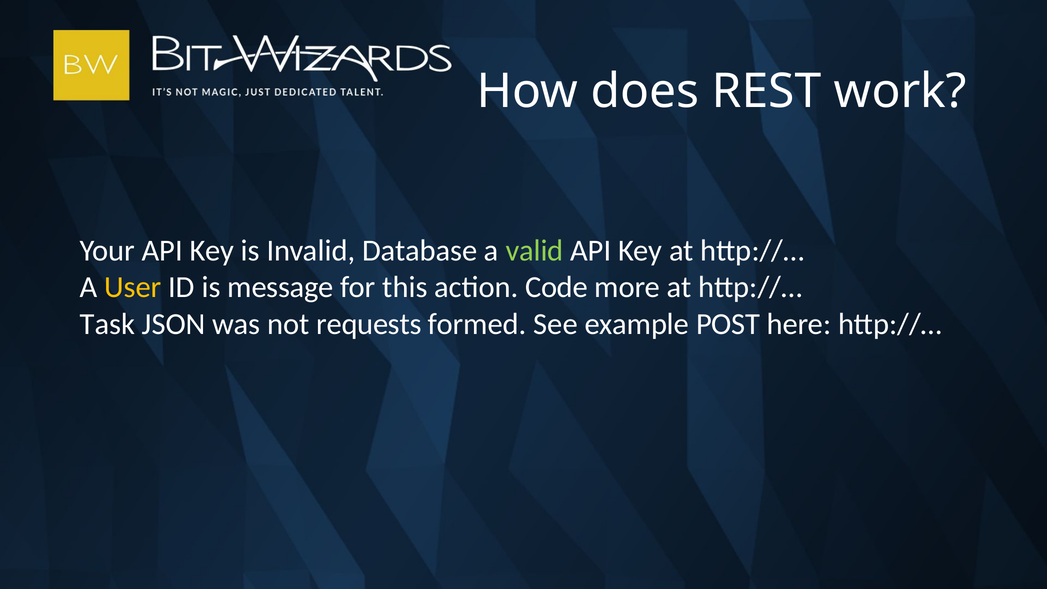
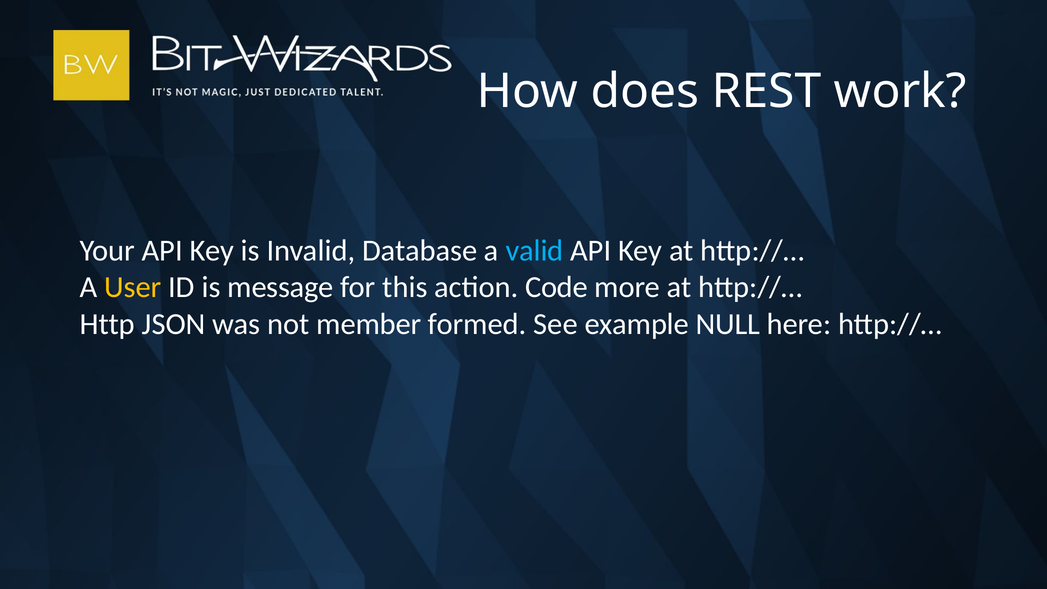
valid colour: light green -> light blue
Task: Task -> Http
requests: requests -> member
POST: POST -> NULL
